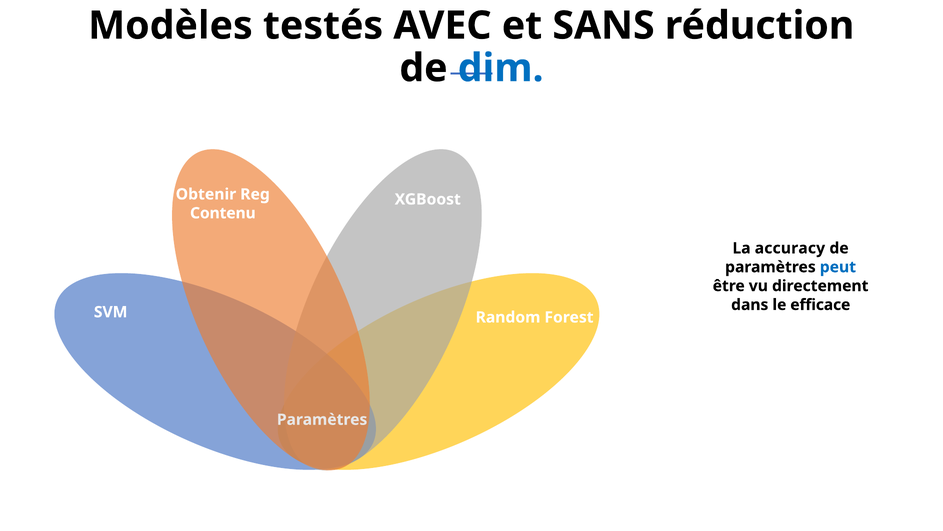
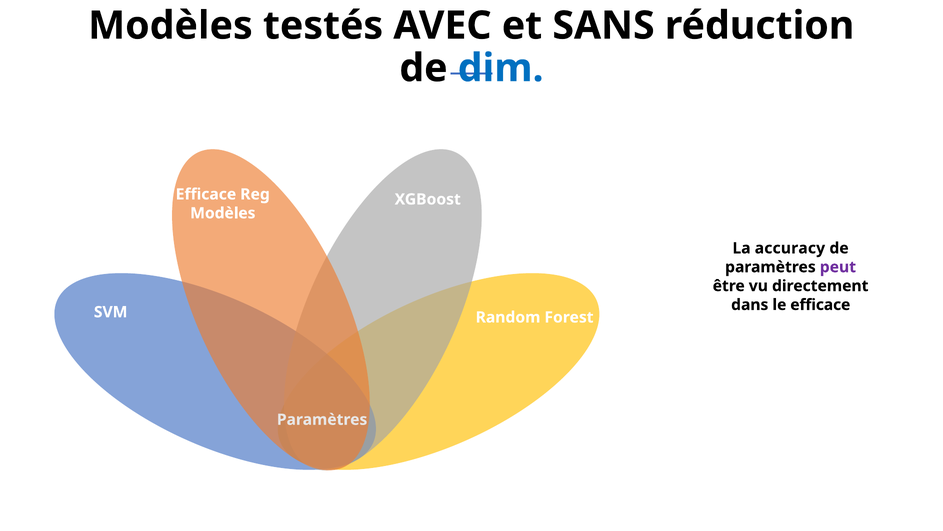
Obtenir at (206, 194): Obtenir -> Efficace
Contenu at (223, 213): Contenu -> Modèles
peut colour: blue -> purple
